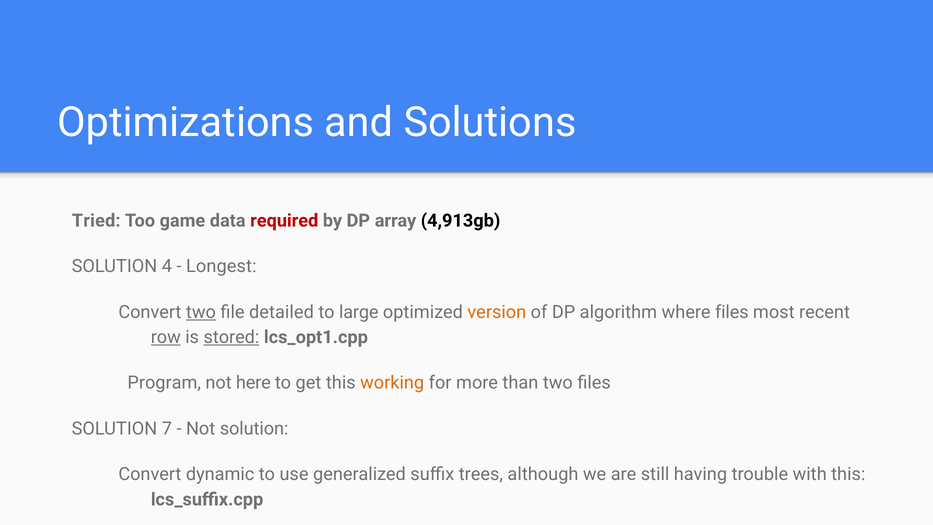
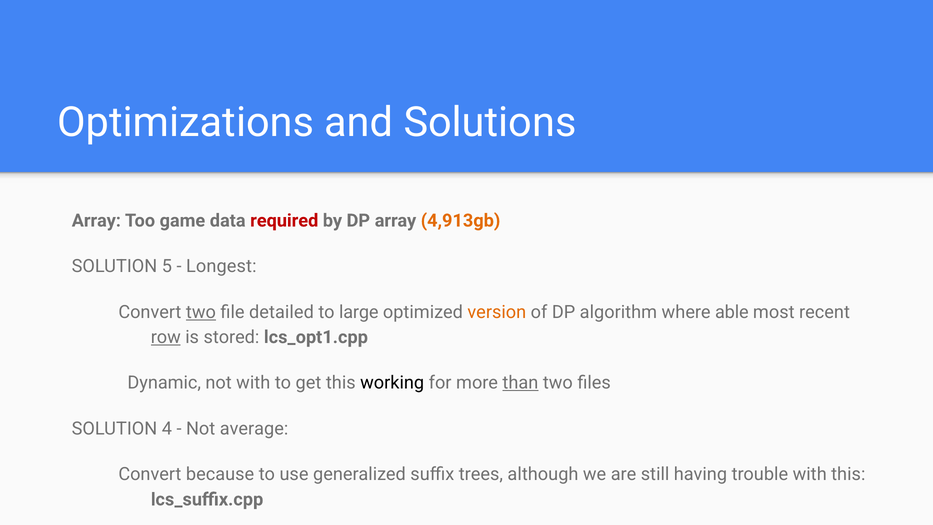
Tried at (96, 221): Tried -> Array
4,913gb colour: black -> orange
4: 4 -> 5
where files: files -> able
stored underline: present -> none
Program: Program -> Dynamic
not here: here -> with
working colour: orange -> black
than underline: none -> present
7: 7 -> 4
Not solution: solution -> average
dynamic: dynamic -> because
